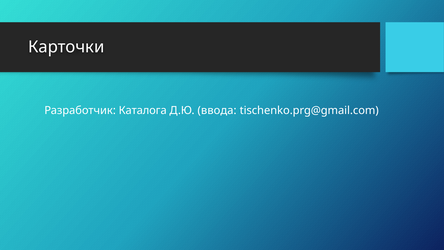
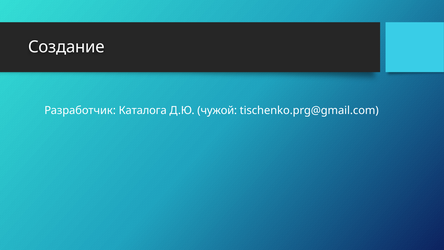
Карточки: Карточки -> Создание
ввода: ввода -> чужой
